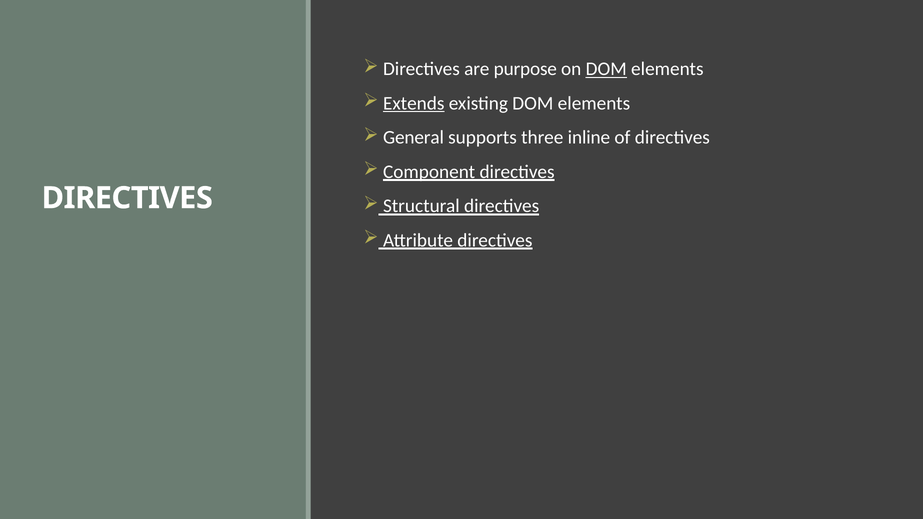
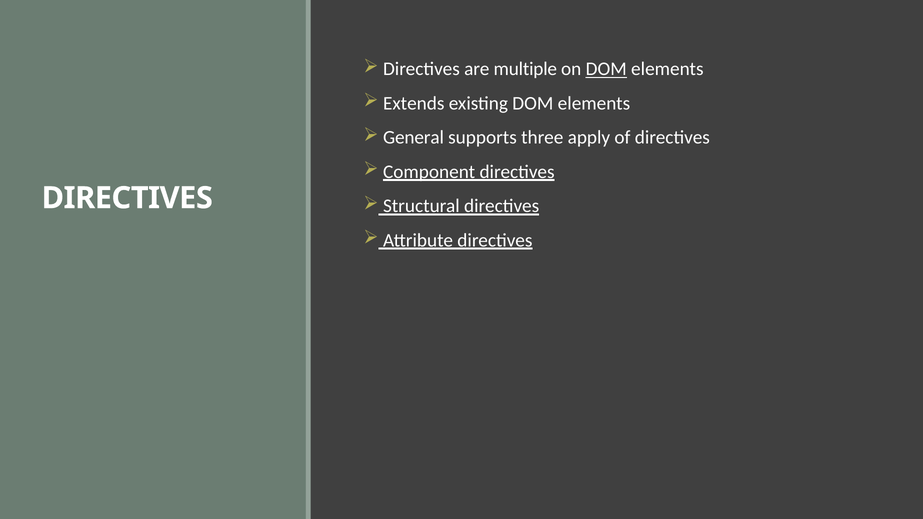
purpose: purpose -> multiple
Extends underline: present -> none
inline: inline -> apply
